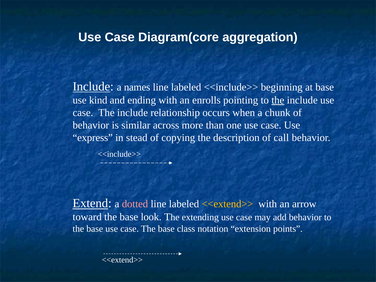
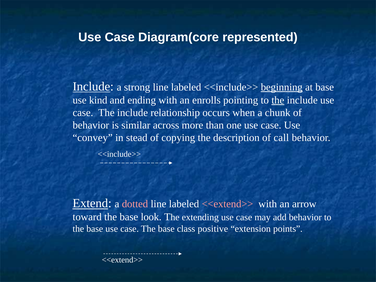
aggregation: aggregation -> represented
names: names -> strong
beginning underline: none -> present
express: express -> convey
<<extend>> at (227, 204) colour: yellow -> pink
notation: notation -> positive
